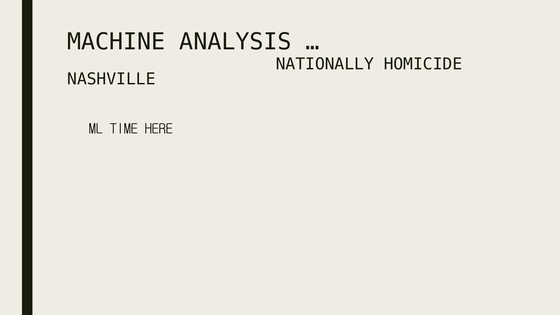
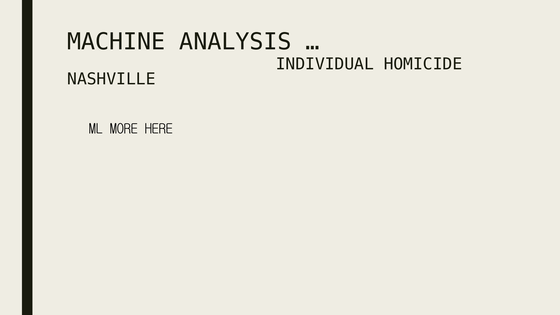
NATIONALLY: NATIONALLY -> INDIVIDUAL
TIME: TIME -> MORE
